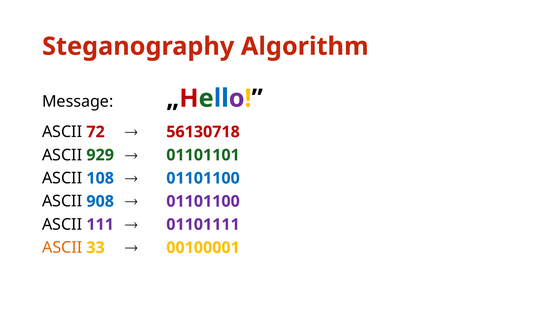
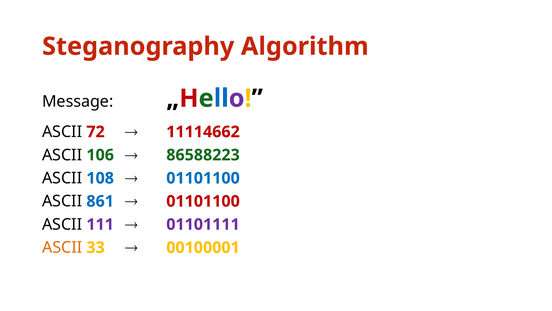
56130718: 56130718 -> 11114662
929: 929 -> 106
01101101: 01101101 -> 86588223
908: 908 -> 861
01101100 at (203, 201) colour: purple -> red
